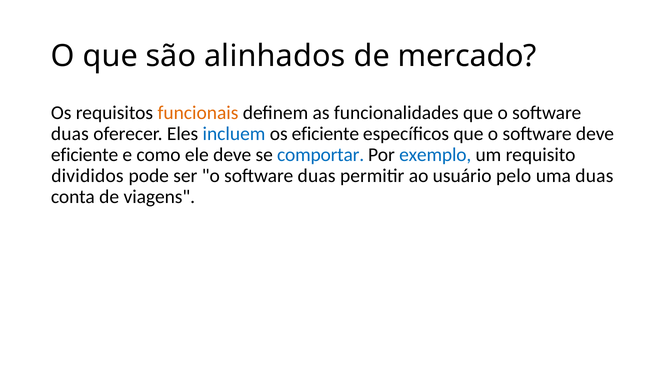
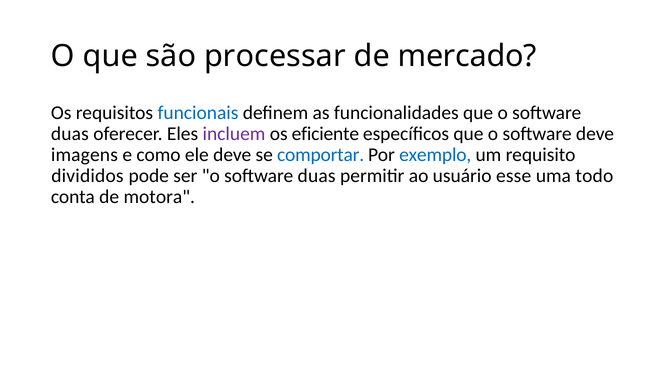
alinhados: alinhados -> processar
funcionais colour: orange -> blue
incluem colour: blue -> purple
eficiente at (85, 155): eficiente -> imagens
pelo: pelo -> esse
uma duas: duas -> todo
viagens: viagens -> motora
